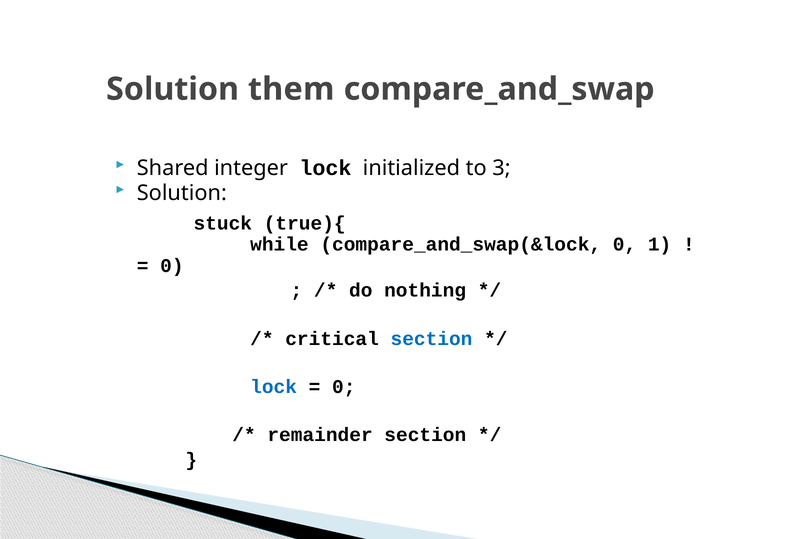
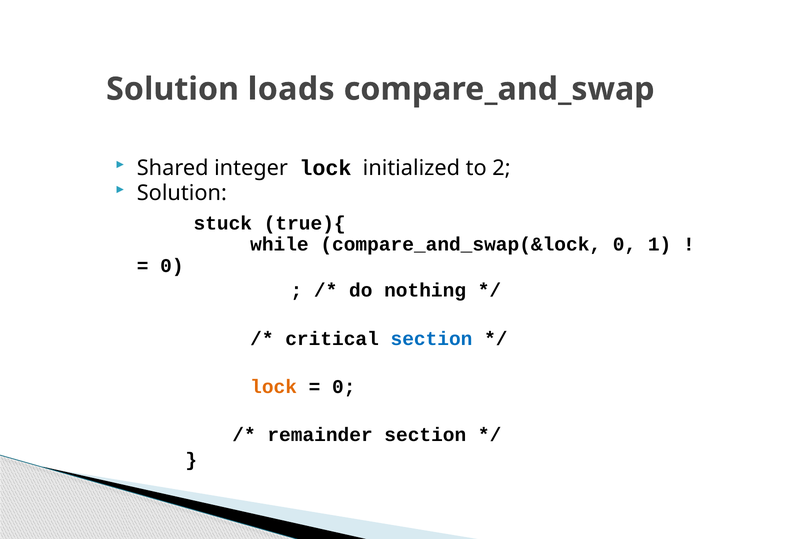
them: them -> loads
3: 3 -> 2
lock at (274, 387) colour: blue -> orange
